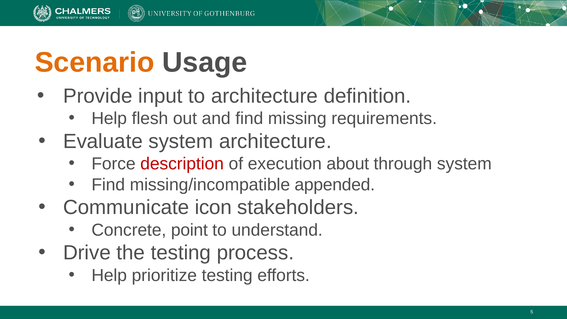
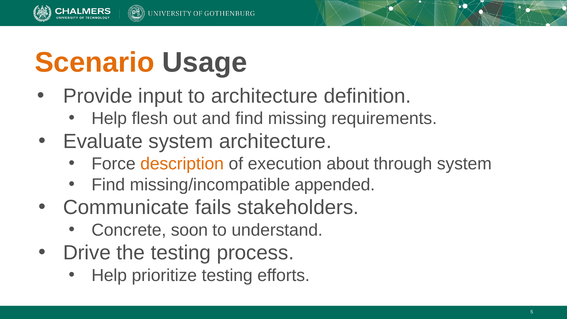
description colour: red -> orange
icon: icon -> fails
point: point -> soon
